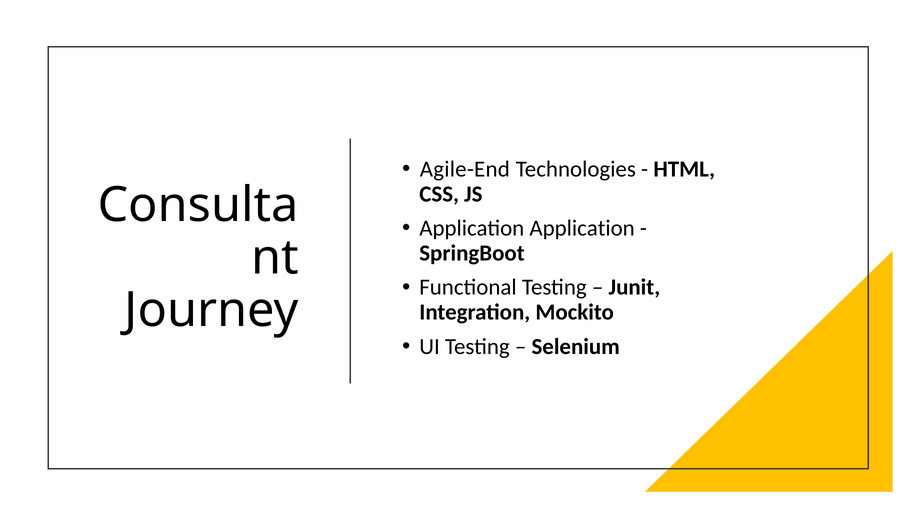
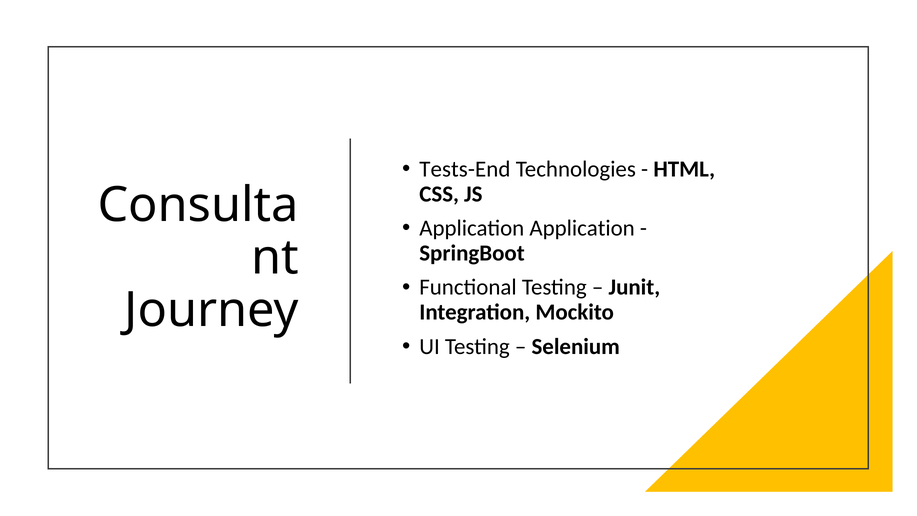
Agile-End: Agile-End -> Tests-End
